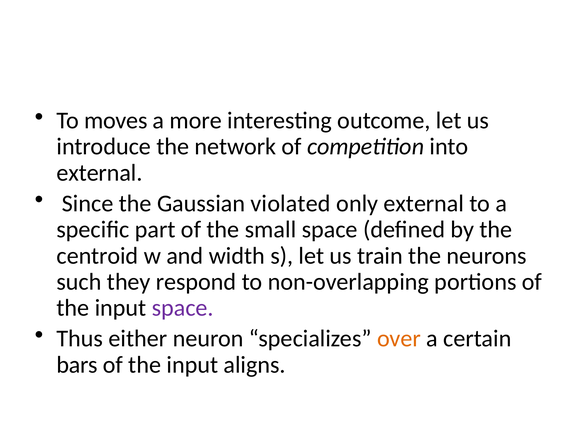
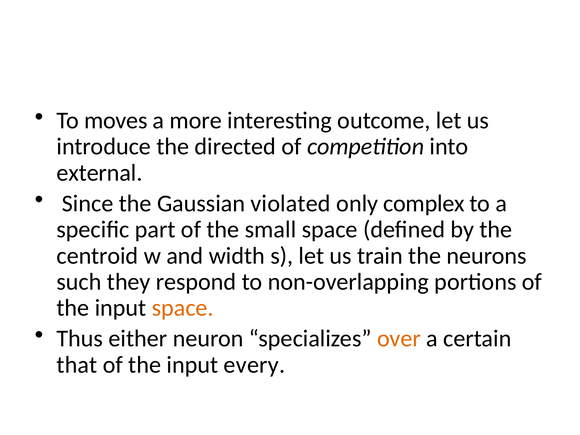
network: network -> directed
only external: external -> complex
space at (183, 308) colour: purple -> orange
bars: bars -> that
aligns: aligns -> every
